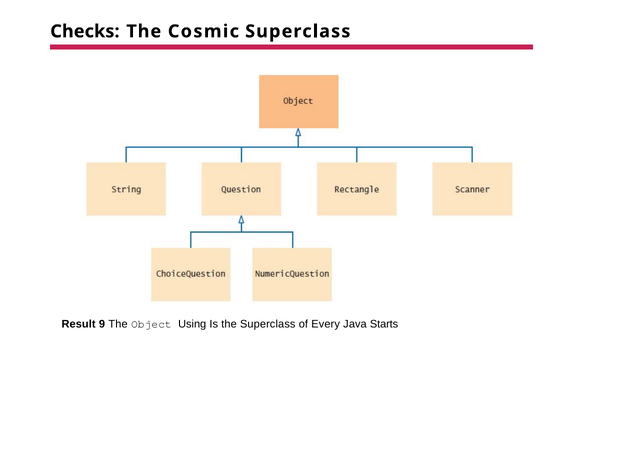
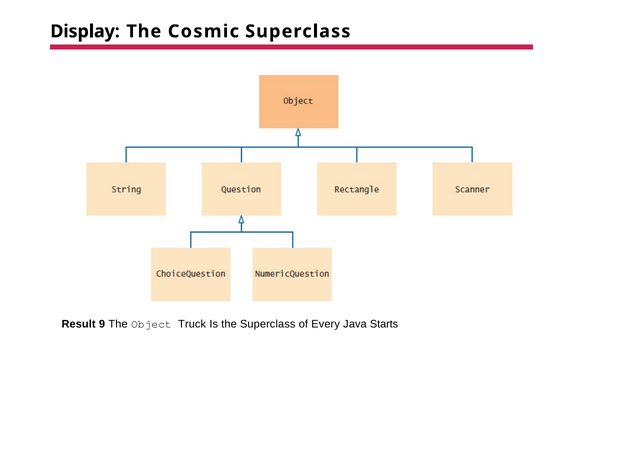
Checks: Checks -> Display
Using: Using -> Truck
